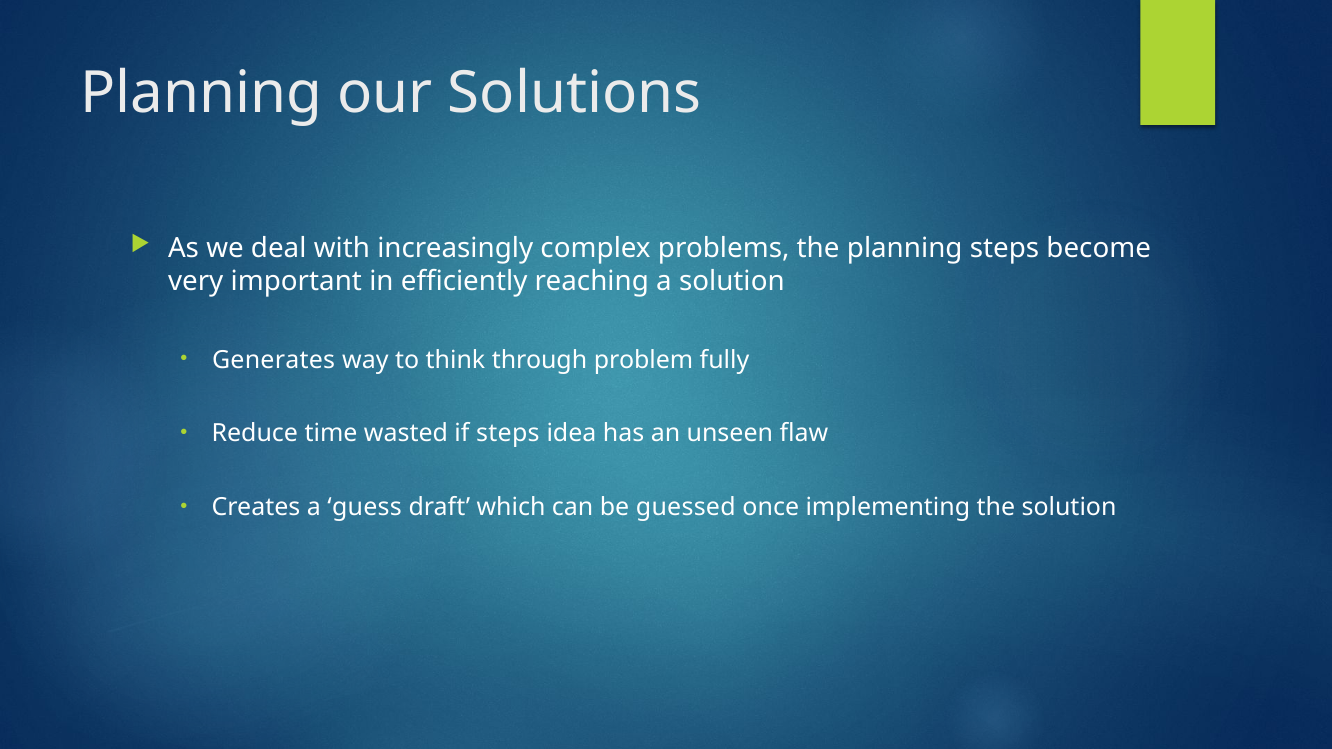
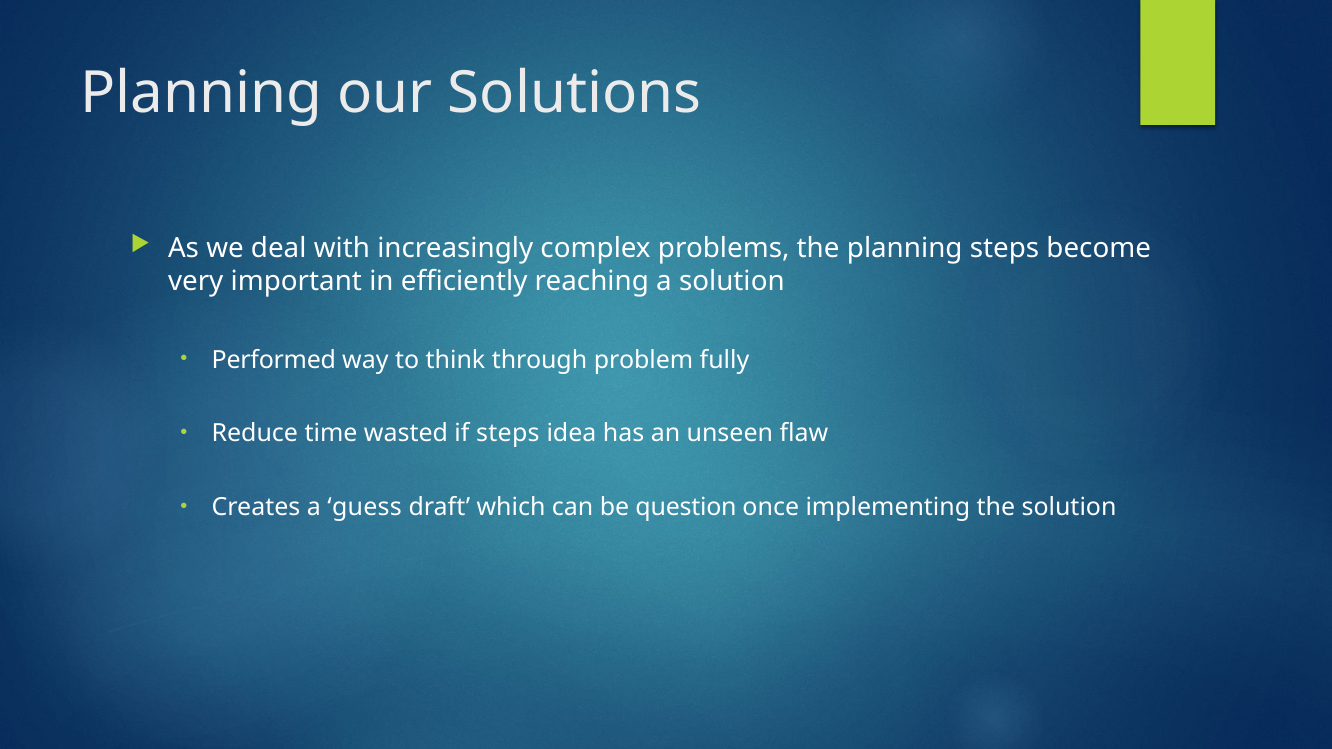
Generates: Generates -> Performed
guessed: guessed -> question
